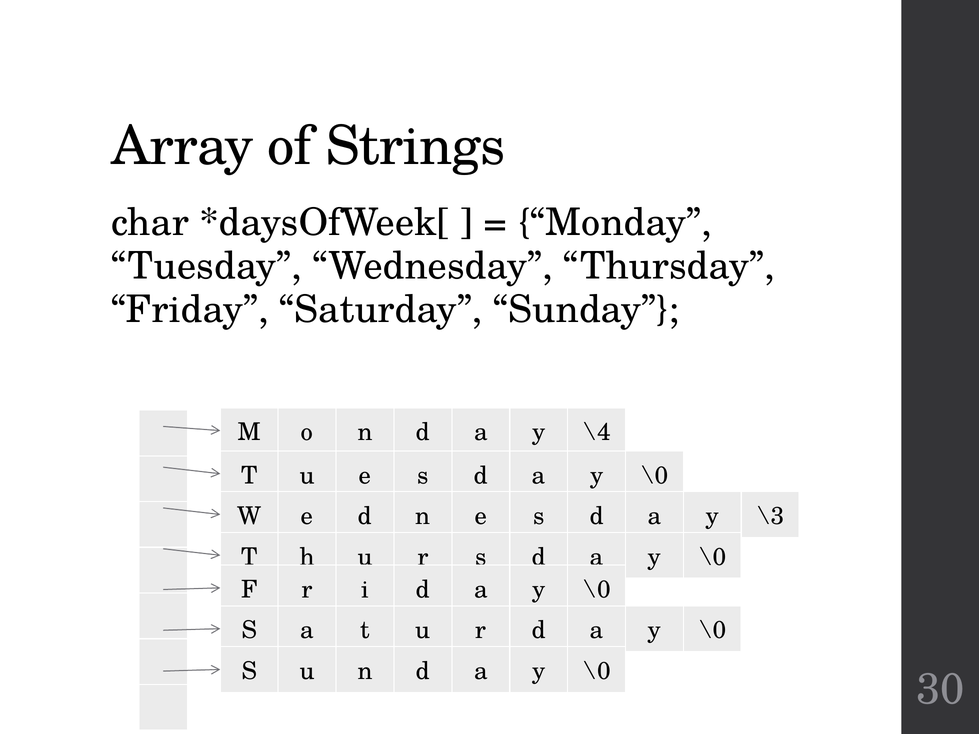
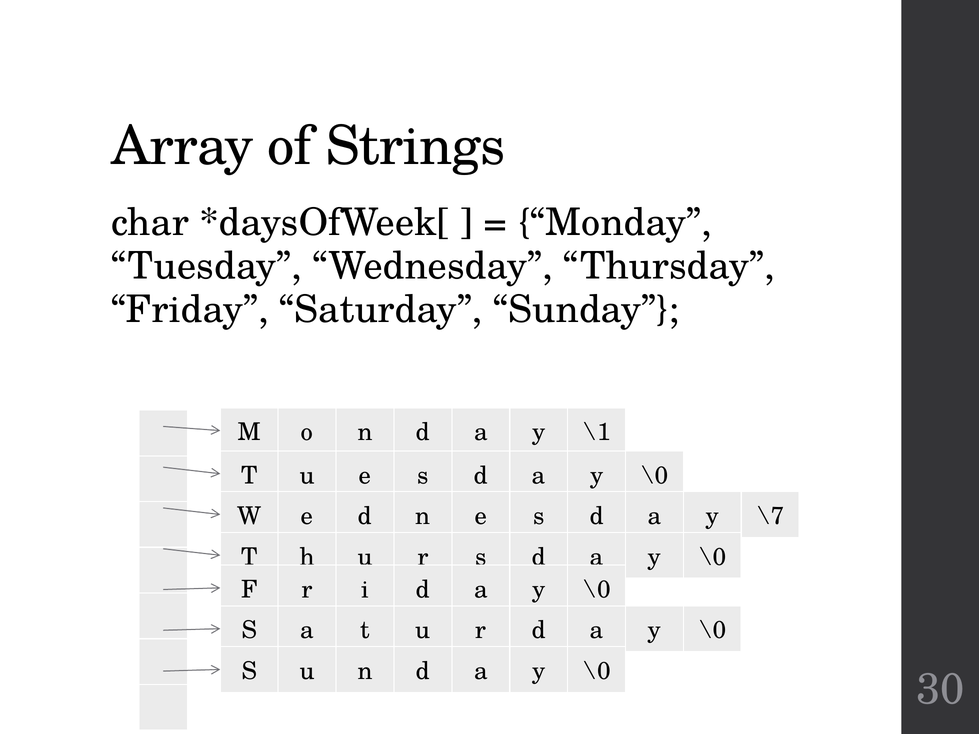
\4: \4 -> \1
\3: \3 -> \7
